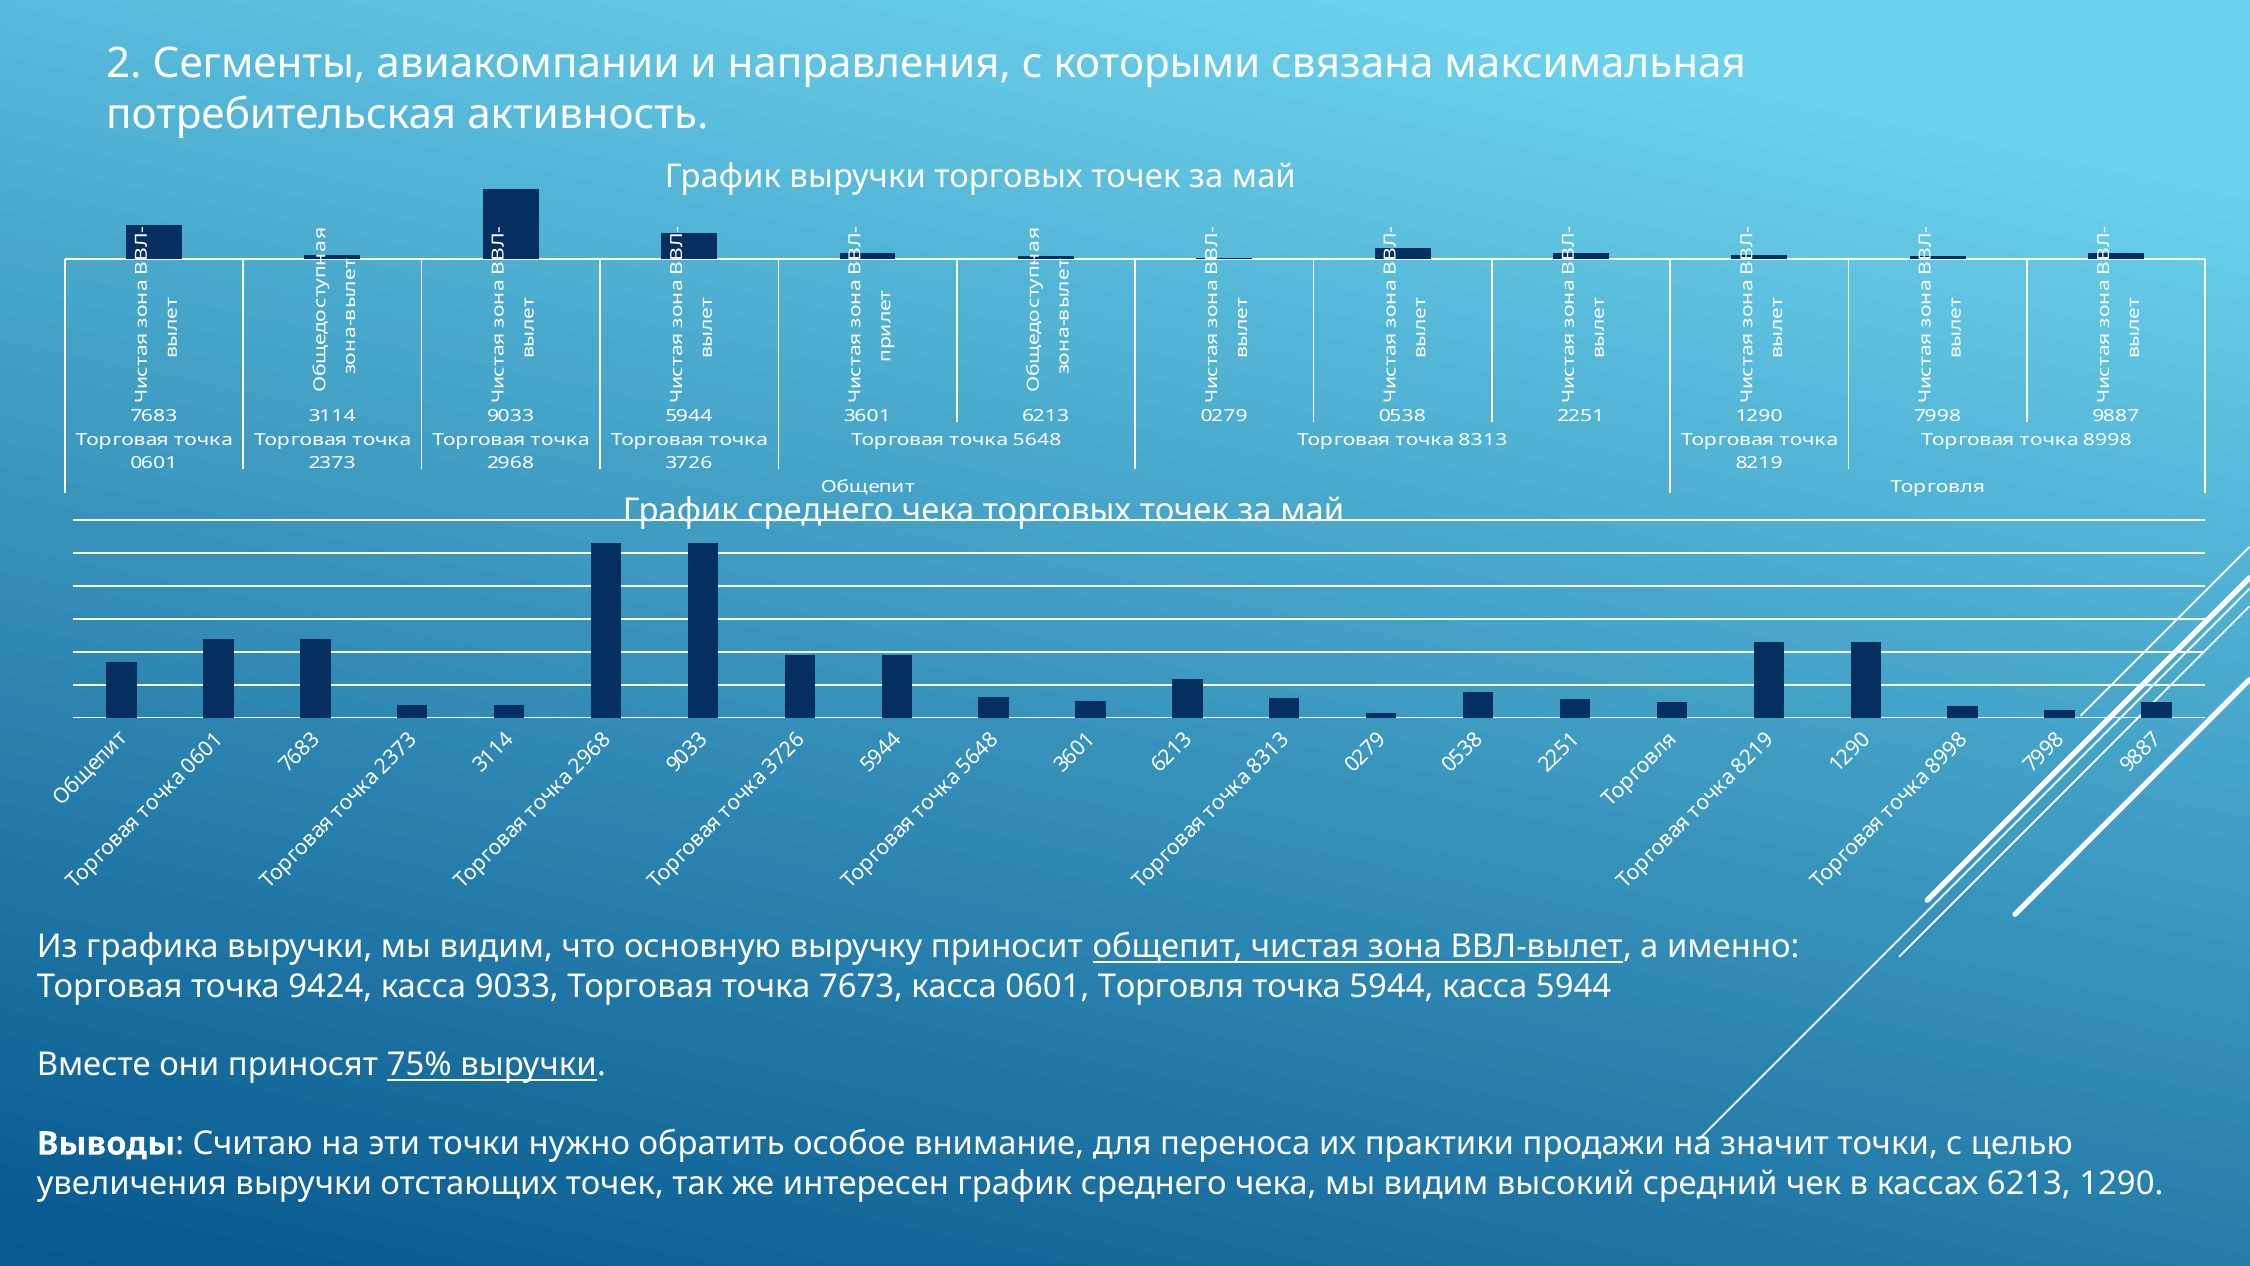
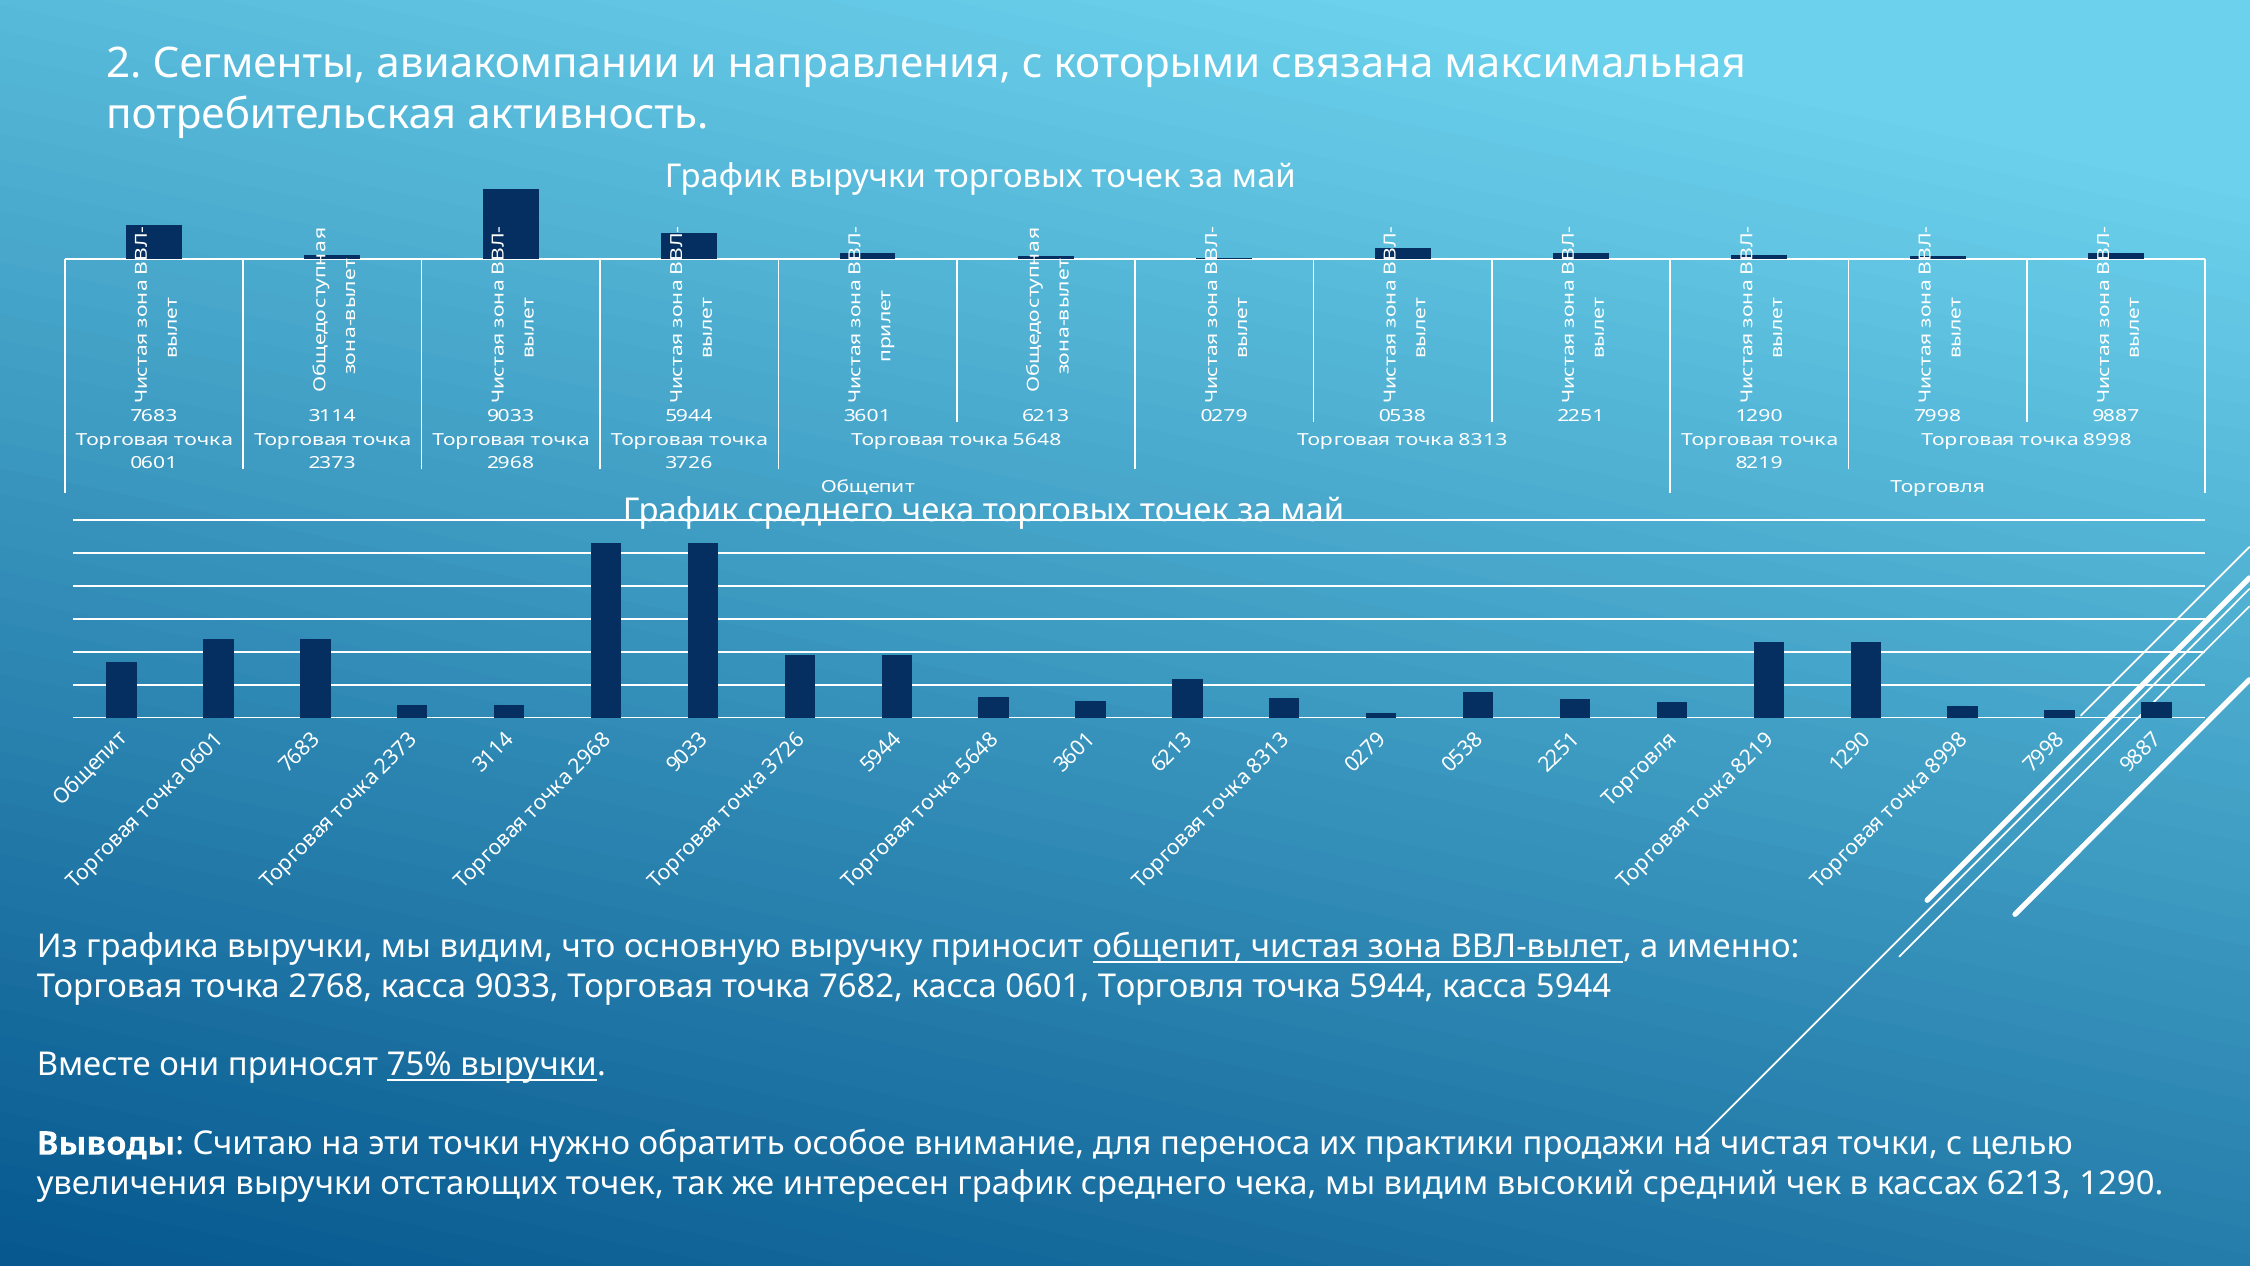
9424: 9424 -> 2768
7673: 7673 -> 7682
на значит: значит -> чистая
